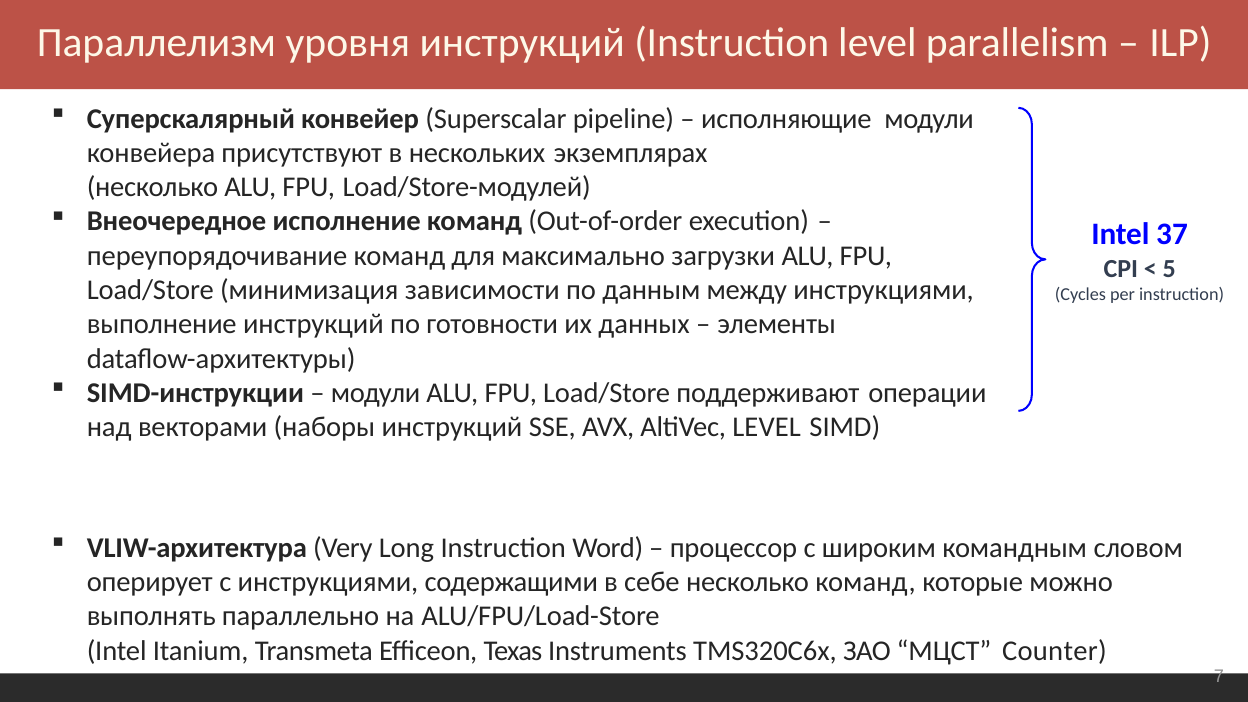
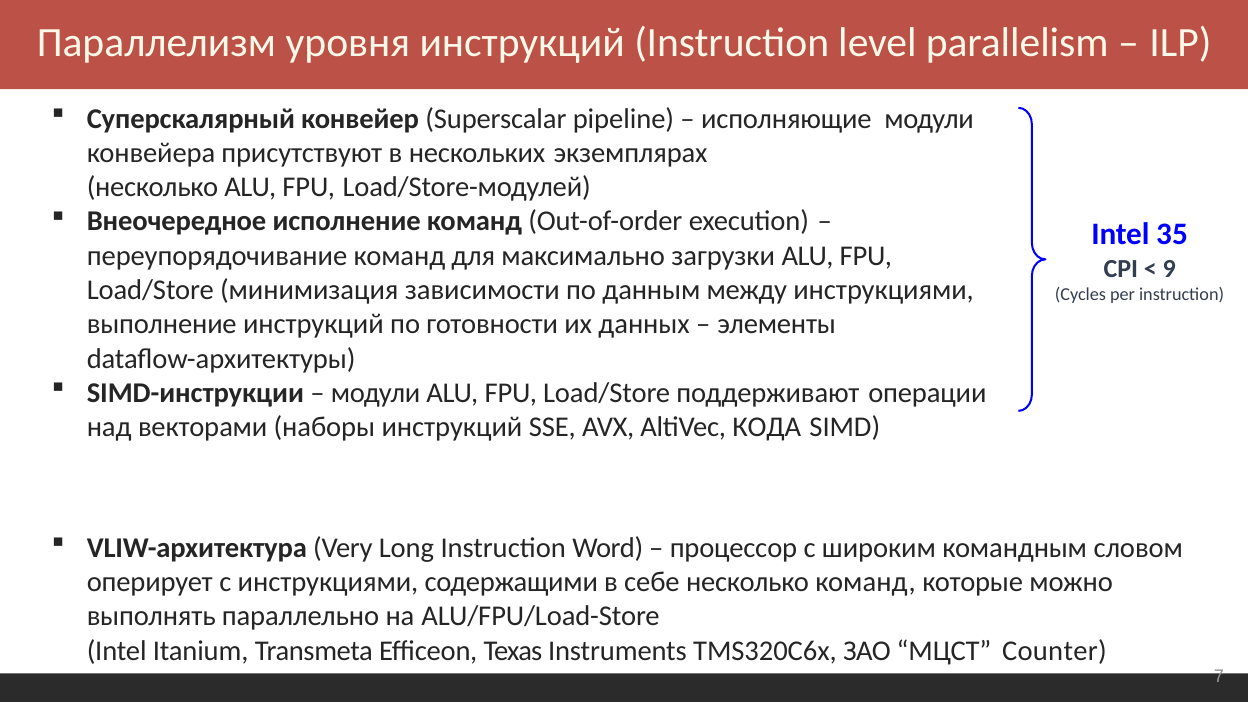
37: 37 -> 35
5: 5 -> 9
AltiVec LEVEL: LEVEL -> КОДА
